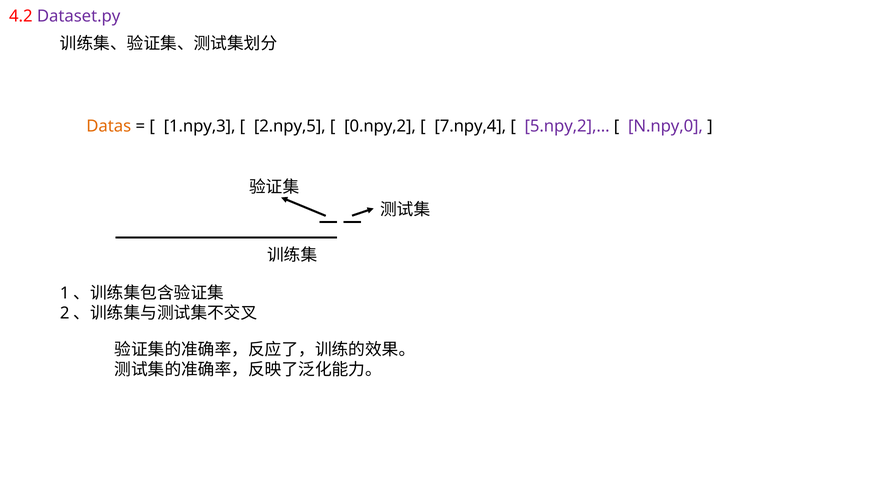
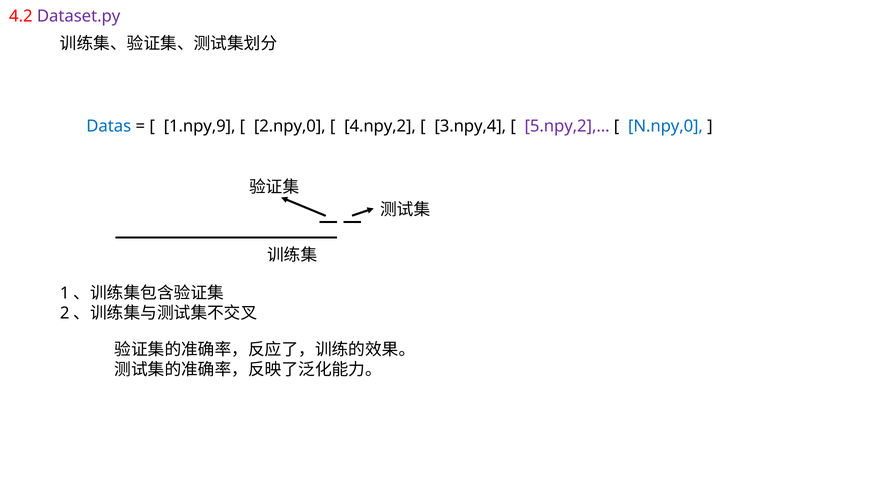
Datas colour: orange -> blue
1.npy,3: 1.npy,3 -> 1.npy,9
2.npy,5: 2.npy,5 -> 2.npy,0
0.npy,2: 0.npy,2 -> 4.npy,2
7.npy,4: 7.npy,4 -> 3.npy,4
N.npy,0 colour: purple -> blue
